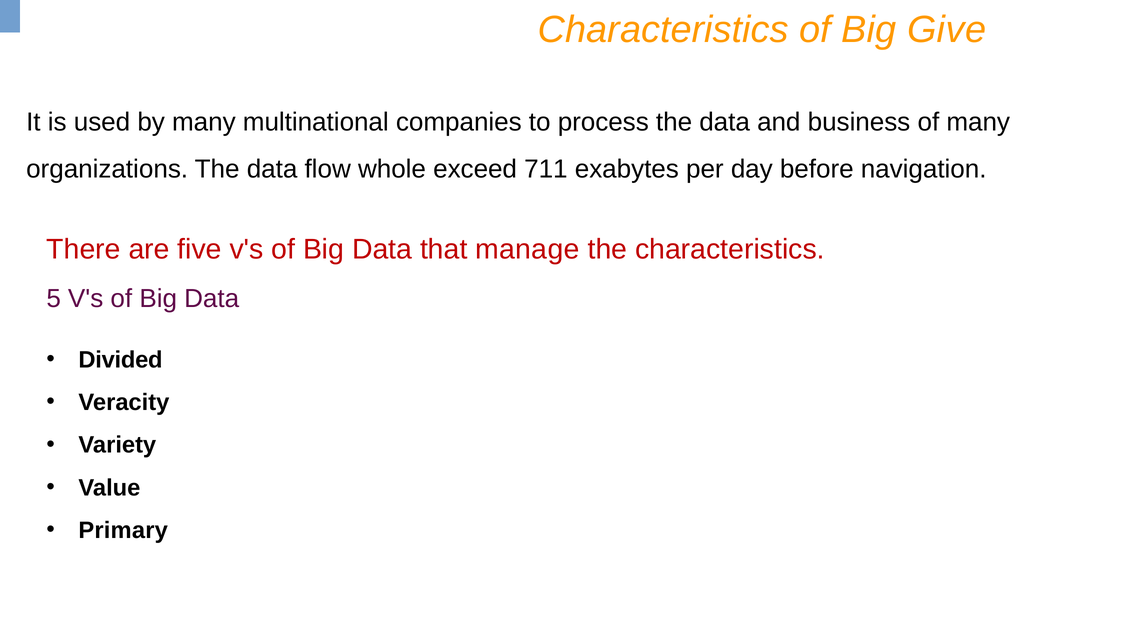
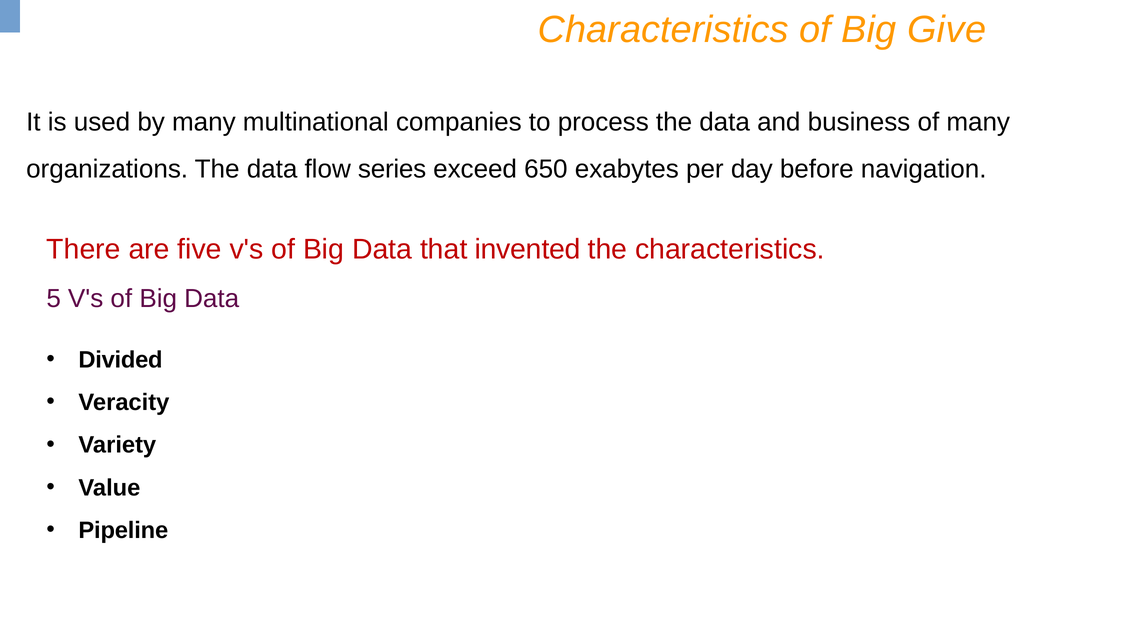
whole: whole -> series
711: 711 -> 650
manage: manage -> invented
Primary: Primary -> Pipeline
